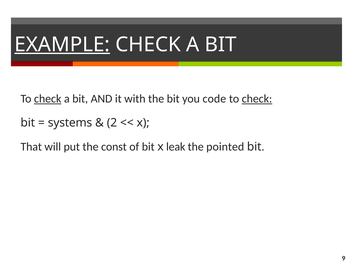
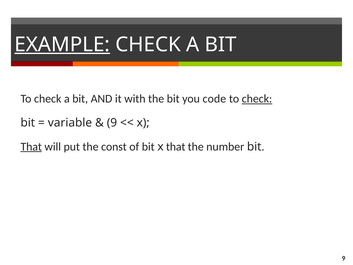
check at (48, 99) underline: present -> none
systems: systems -> variable
2 at (112, 123): 2 -> 9
That at (31, 146) underline: none -> present
bit x leak: leak -> that
pointed: pointed -> number
